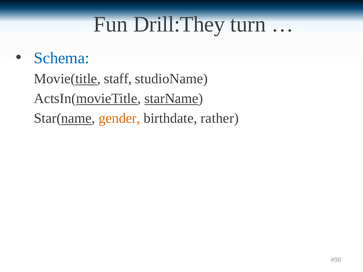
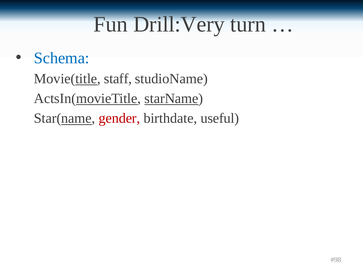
Drill:They: Drill:They -> Drill:Very
gender colour: orange -> red
rather: rather -> useful
